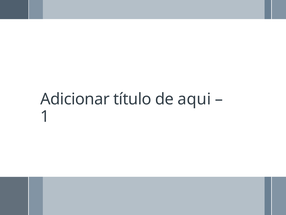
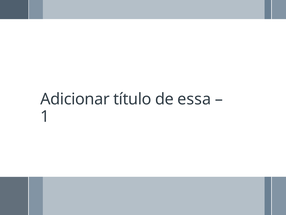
aqui: aqui -> essa
